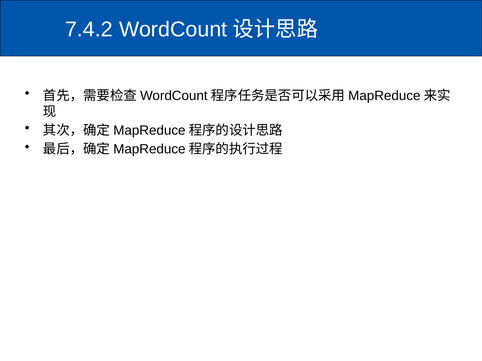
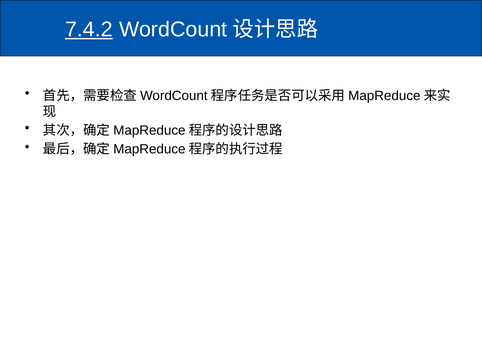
7.4.2 underline: none -> present
